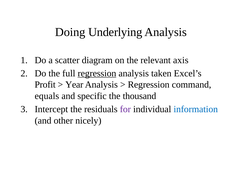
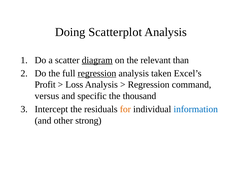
Underlying: Underlying -> Scatterplot
diagram underline: none -> present
axis: axis -> than
Year: Year -> Loss
equals: equals -> versus
for colour: purple -> orange
nicely: nicely -> strong
